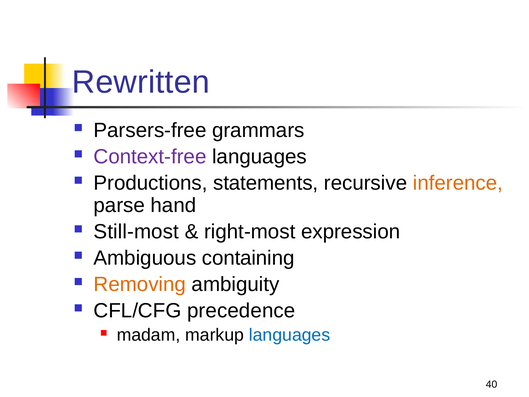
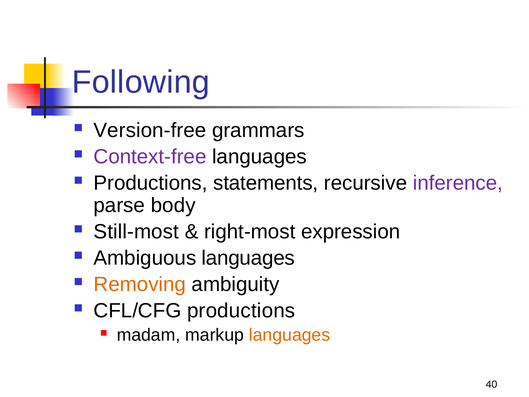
Rewritten: Rewritten -> Following
Parsers-free: Parsers-free -> Version-free
inference colour: orange -> purple
hand: hand -> body
Ambiguous containing: containing -> languages
CFL/CFG precedence: precedence -> productions
languages at (290, 335) colour: blue -> orange
